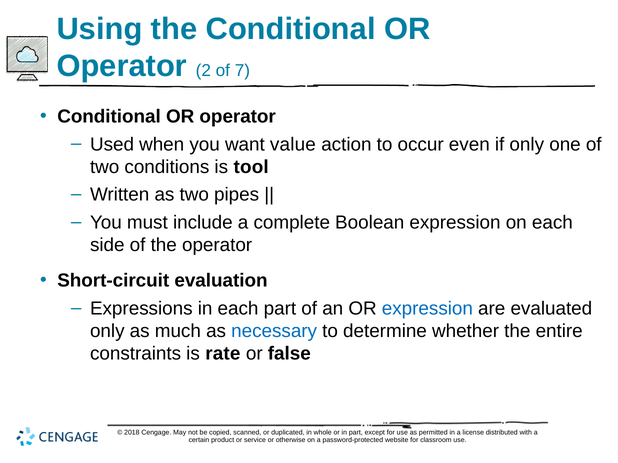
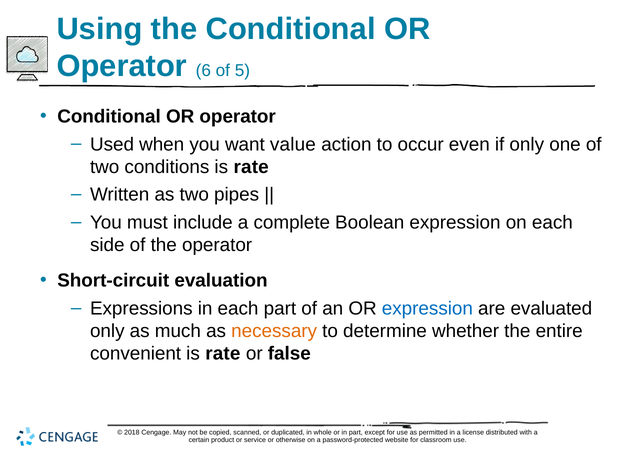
2: 2 -> 6
7: 7 -> 5
conditions is tool: tool -> rate
necessary colour: blue -> orange
constraints: constraints -> convenient
